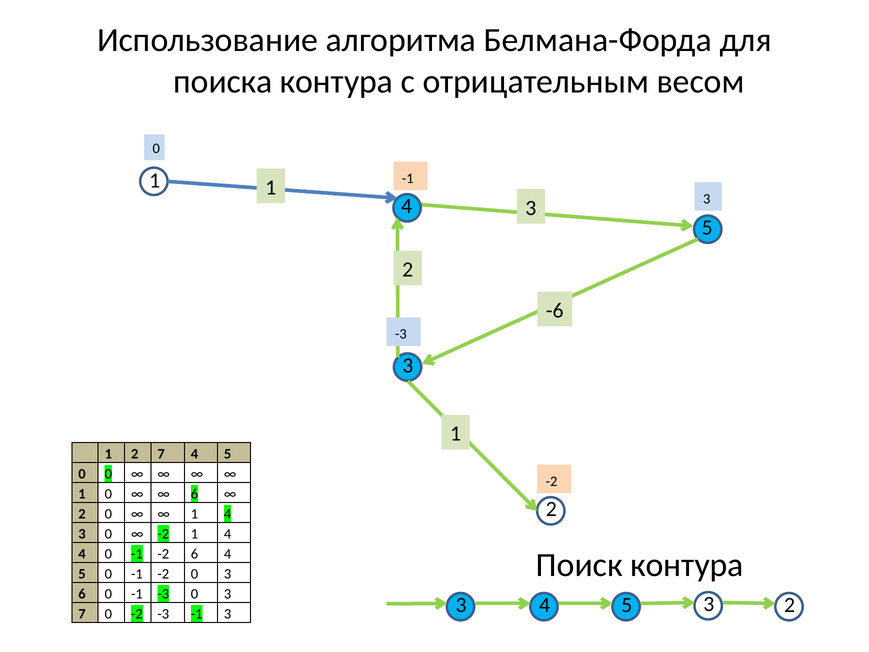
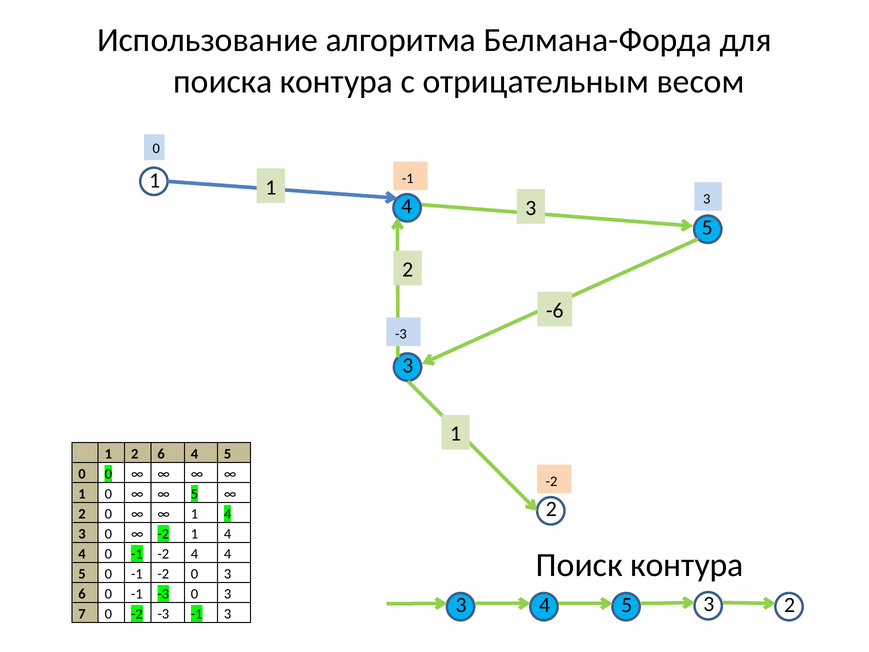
2 7: 7 -> 6
6 at (194, 494): 6 -> 5
-2 6: 6 -> 4
